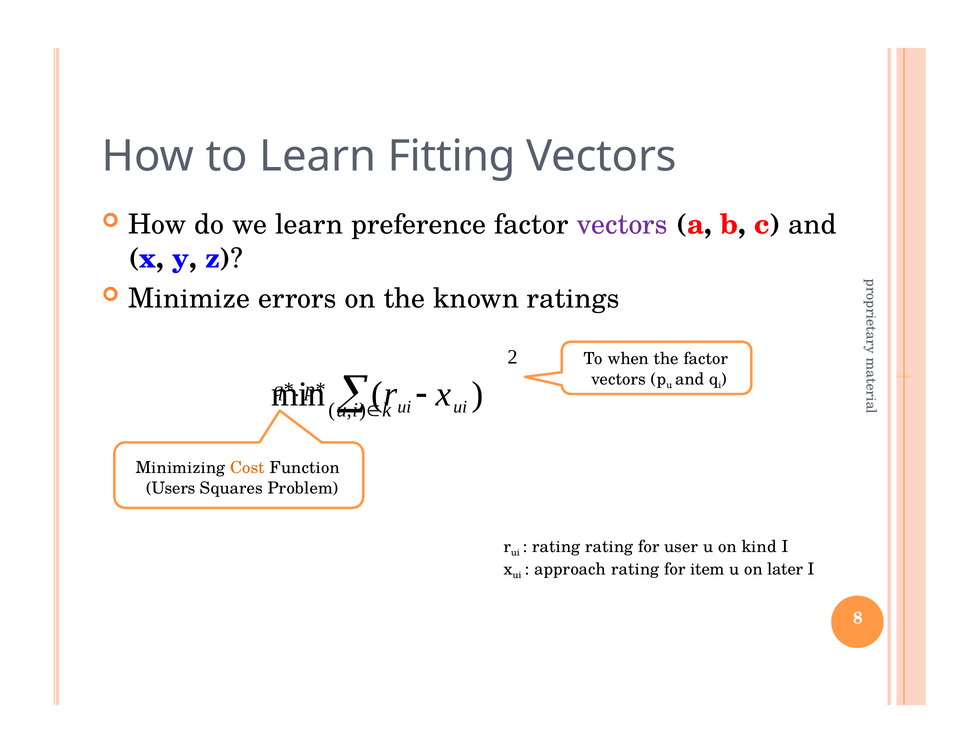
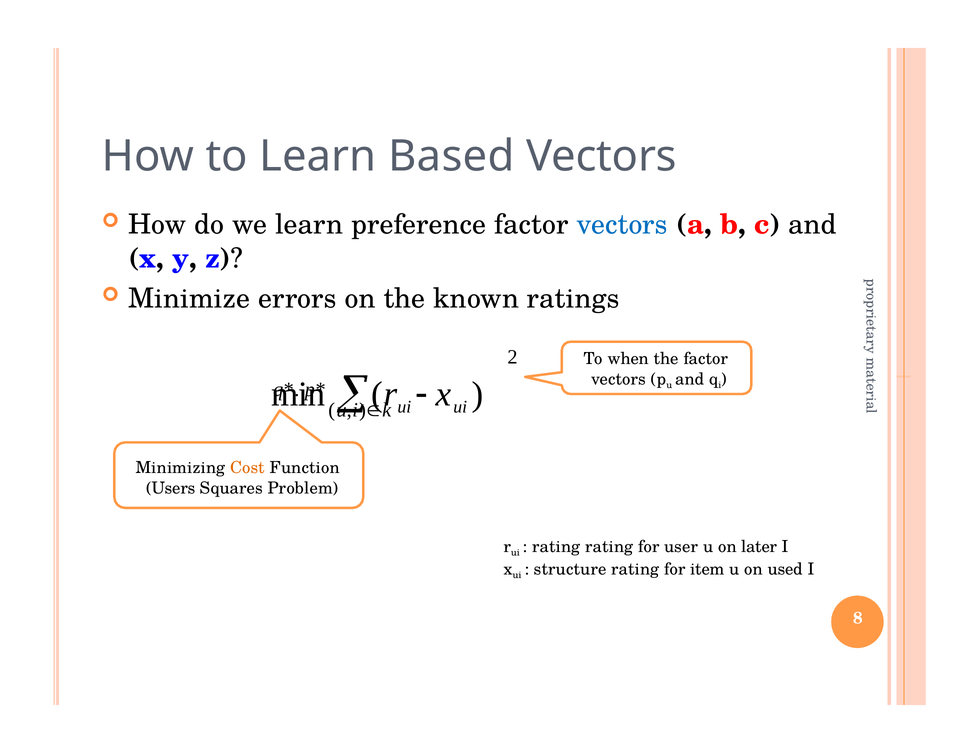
Fitting: Fitting -> Based
vectors at (622, 225) colour: purple -> blue
kind: kind -> later
approach: approach -> structure
later: later -> used
